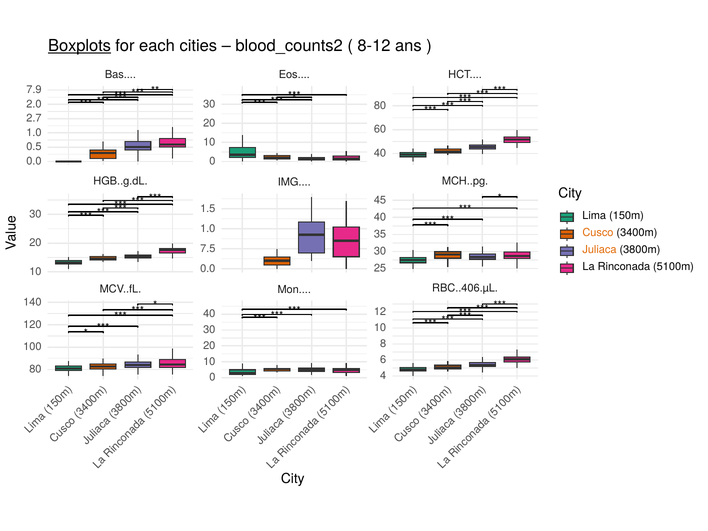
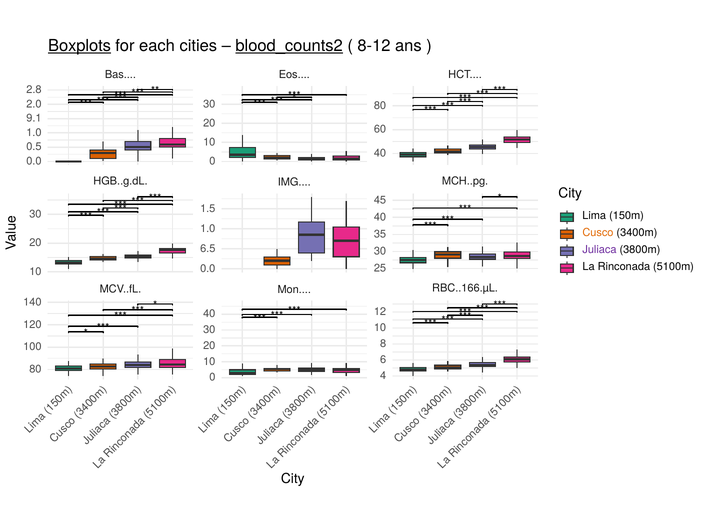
blood_counts2 underline: none -> present
7.9: 7.9 -> 2.8
2.7: 2.7 -> 9.1
7.5: 7.5 -> 6.5
Juliaca colour: orange -> purple
RBC..406.µL: RBC..406.µL -> RBC..166.µL
